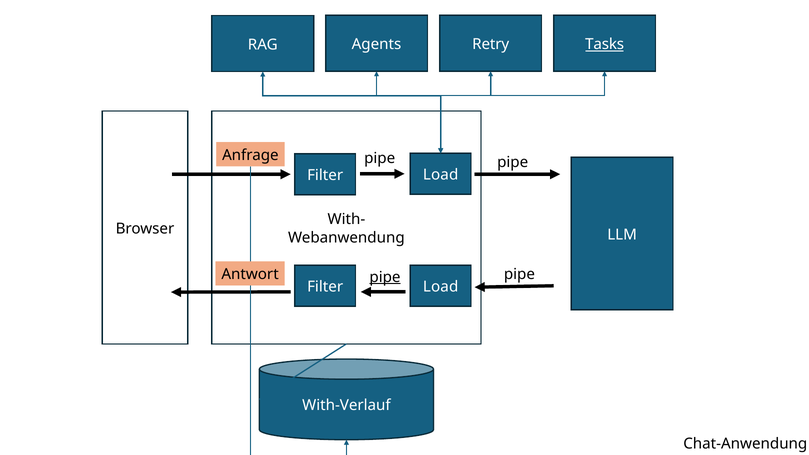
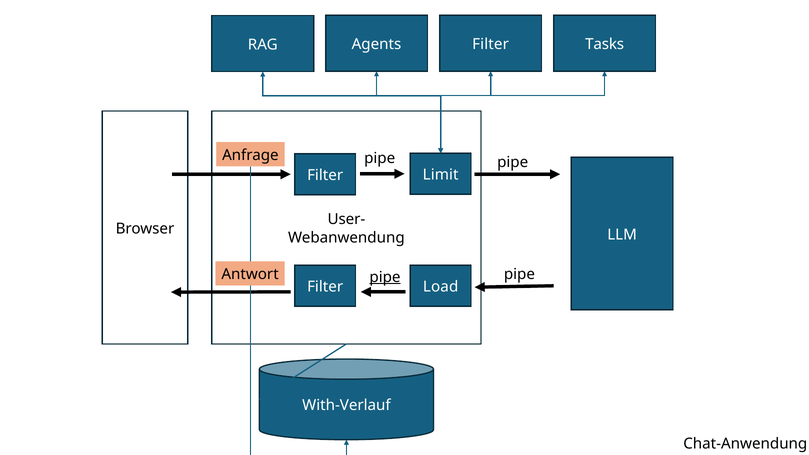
Retry at (491, 44): Retry -> Filter
Tasks underline: present -> none
Load at (441, 175): Load -> Limit
With-: With- -> User-
